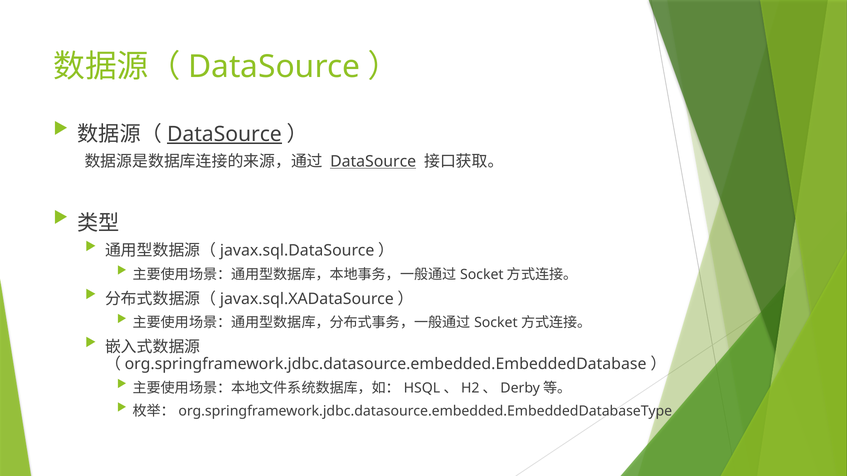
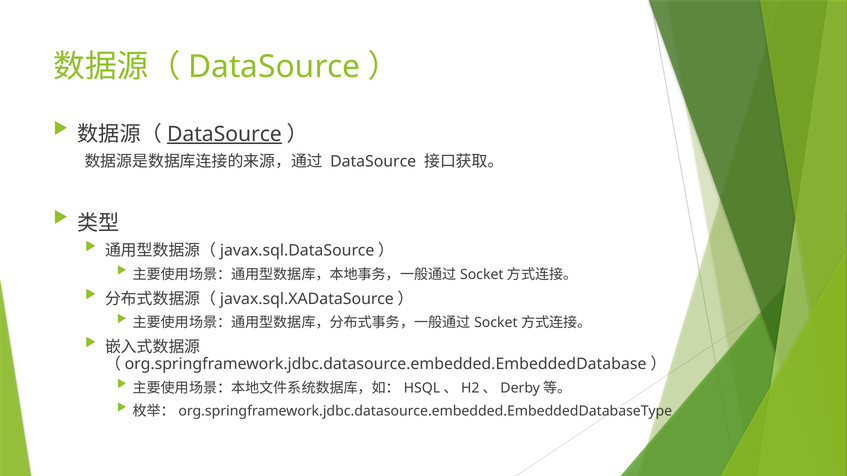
DataSource at (373, 162) underline: present -> none
